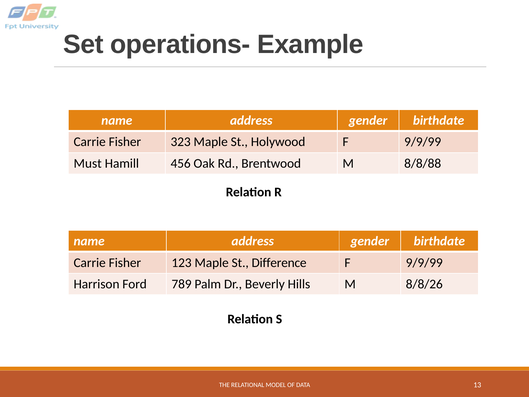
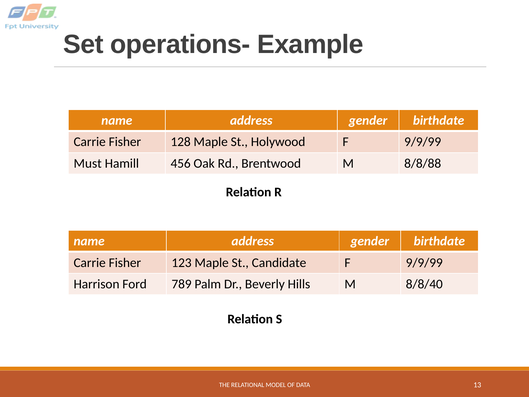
323: 323 -> 128
Difference: Difference -> Candidate
8/8/26: 8/8/26 -> 8/8/40
